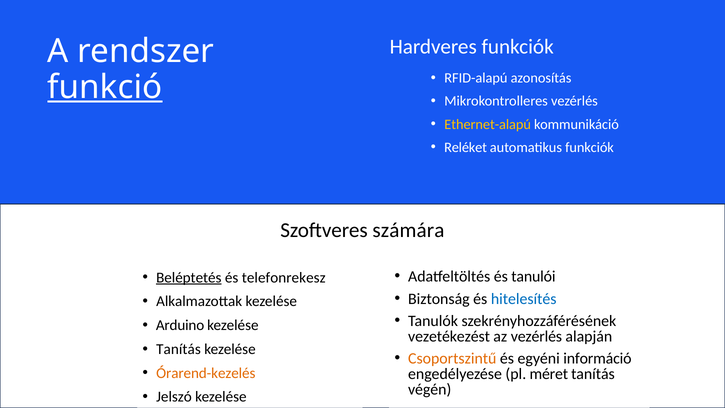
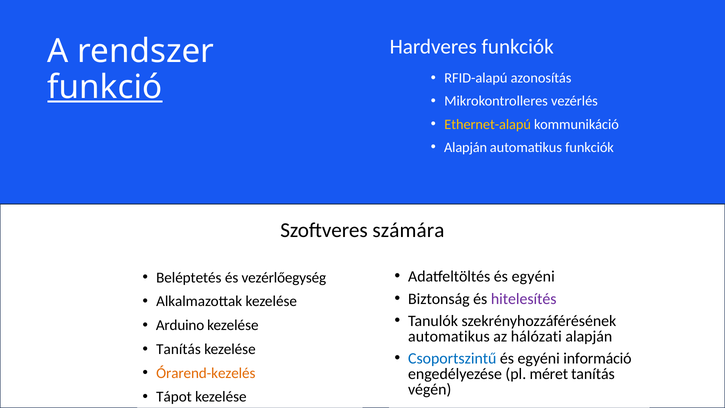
Reléket at (466, 147): Reléket -> Alapján
Adatfeltöltés és tanulói: tanulói -> egyéni
Beléptetés underline: present -> none
telefonrekesz: telefonrekesz -> vezérlőegység
hitelesítés colour: blue -> purple
vezetékezést at (449, 336): vezetékezést -> automatikus
az vezérlés: vezérlés -> hálózati
Csoportszintű colour: orange -> blue
Jelszó: Jelszó -> Tápot
